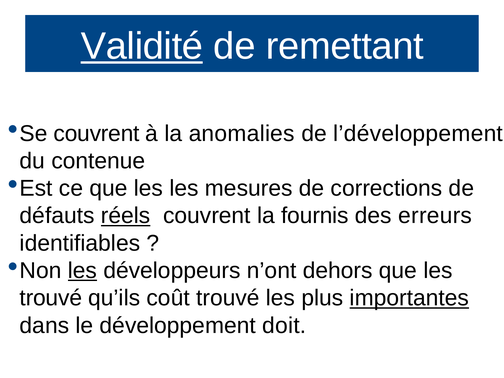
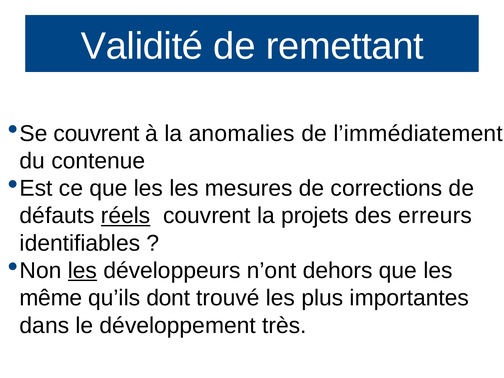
Validité underline: present -> none
l’développement: l’développement -> l’immédiatement
fournis: fournis -> projets
trouvé at (51, 298): trouvé -> même
coût: coût -> dont
importantes underline: present -> none
doit: doit -> très
